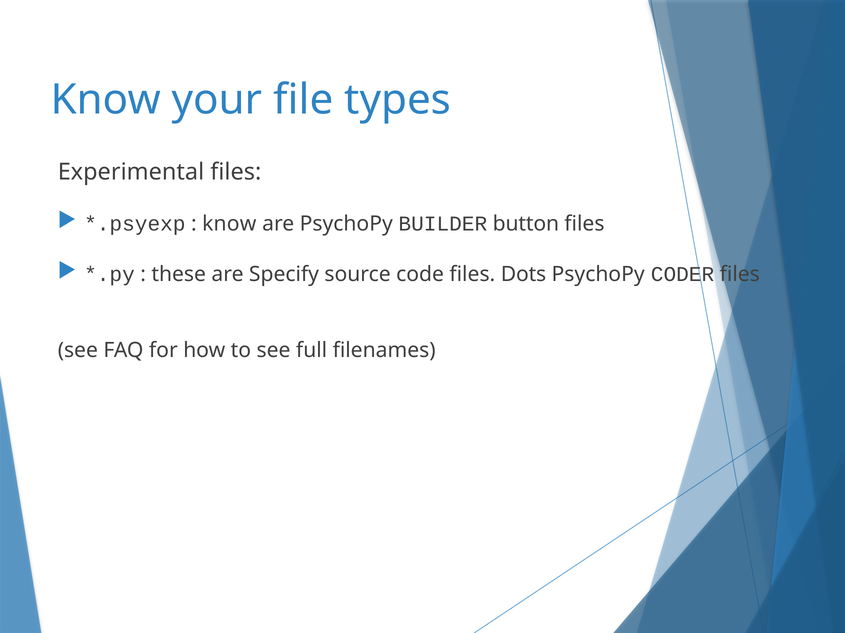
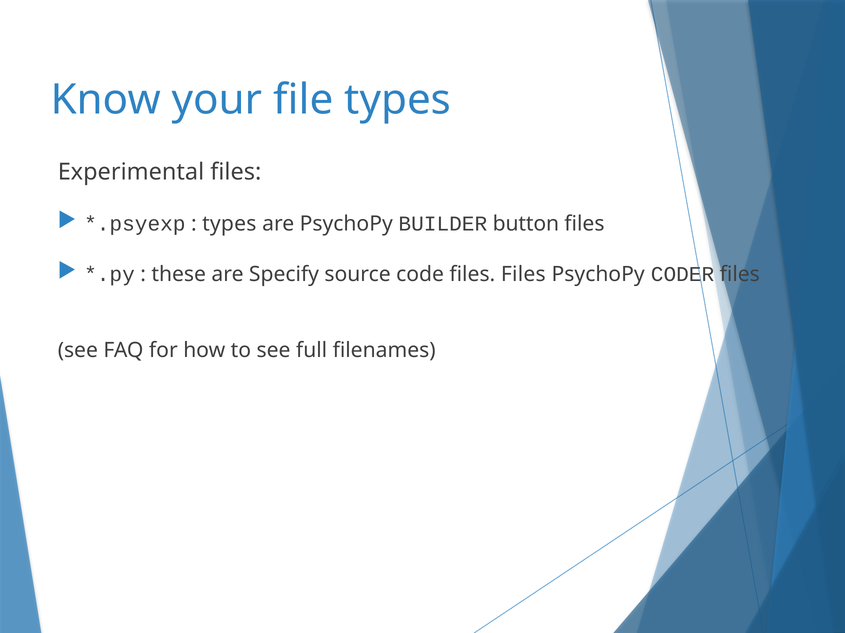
know at (229, 224): know -> types
files Dots: Dots -> Files
